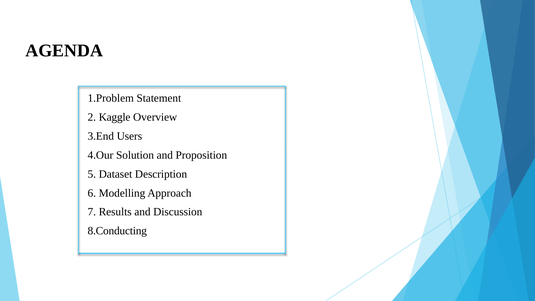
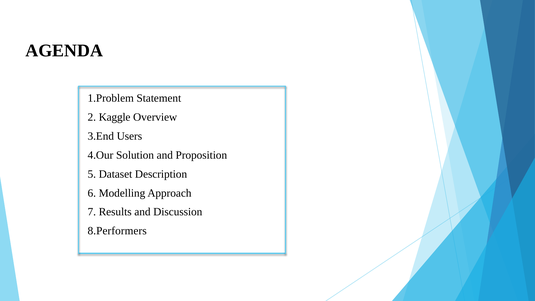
8.Conducting: 8.Conducting -> 8.Performers
